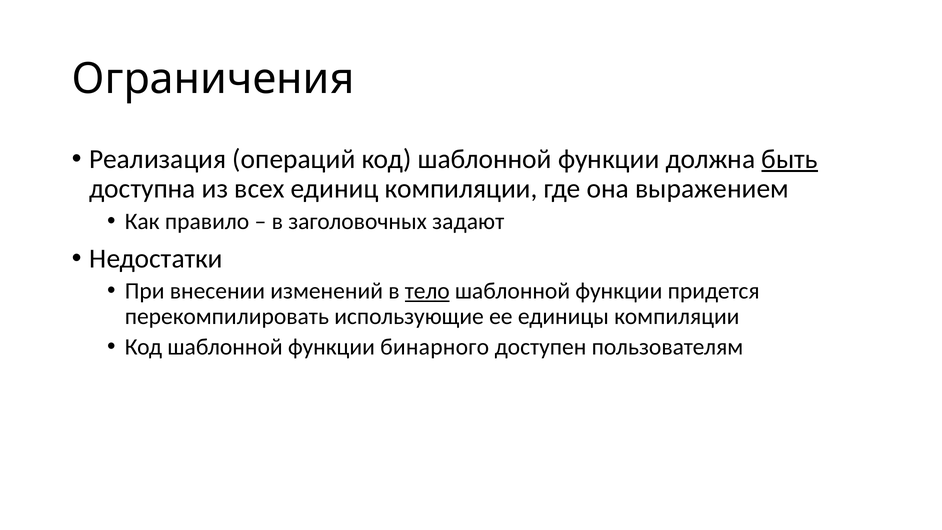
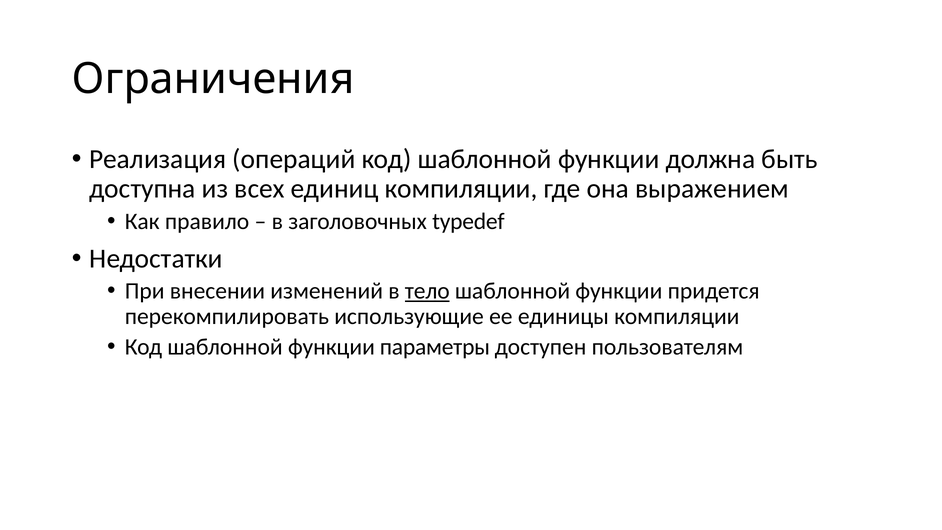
быть underline: present -> none
задают: задают -> typedef
бинарного: бинарного -> параметры
